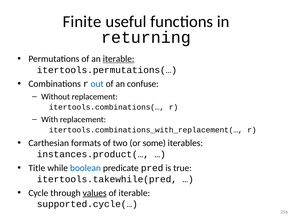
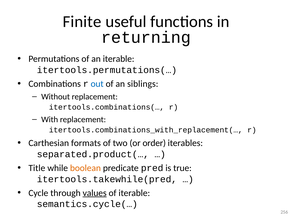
iterable at (119, 59) underline: present -> none
confuse: confuse -> siblings
some: some -> order
instances.product(…: instances.product(… -> separated.product(…
boolean colour: blue -> orange
supported.cycle(…: supported.cycle(… -> semantics.cycle(…
